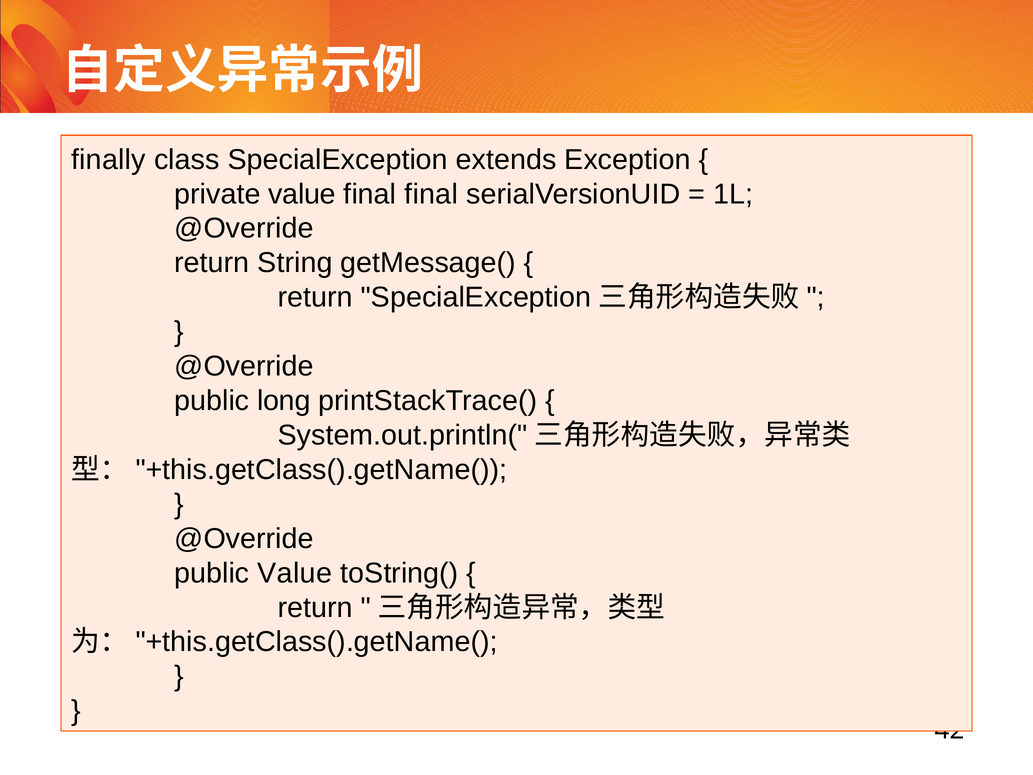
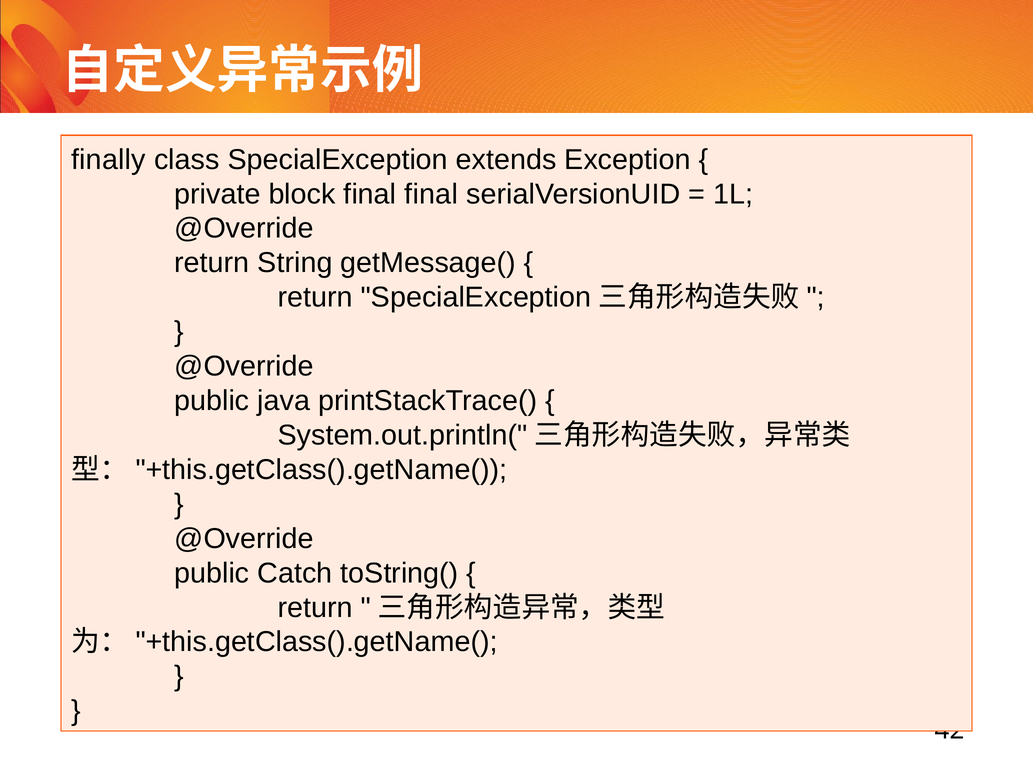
private value: value -> block
long: long -> java
public Value: Value -> Catch
